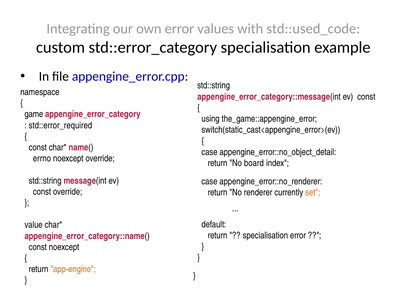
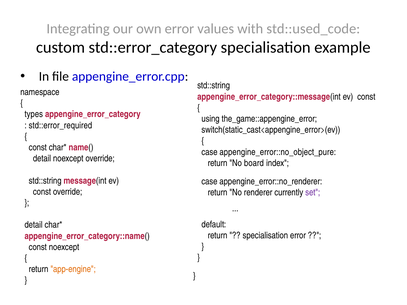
game: game -> types
appengine_error::no_object_detail: appengine_error::no_object_detail -> appengine_error::no_object_pure
errno at (42, 159): errno -> detail
set colour: orange -> purple
value at (34, 225): value -> detail
